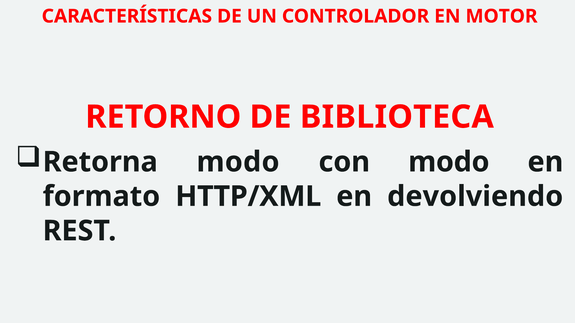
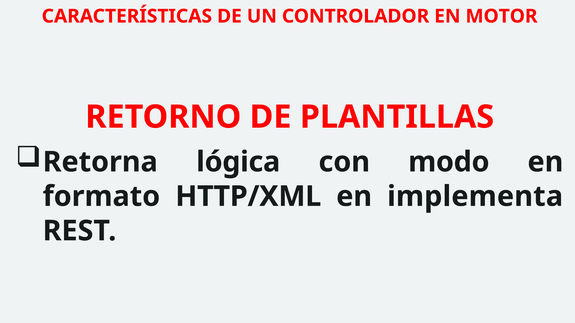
BIBLIOTECA: BIBLIOTECA -> PLANTILLAS
Retorna modo: modo -> lógica
devolviendo: devolviendo -> implementa
